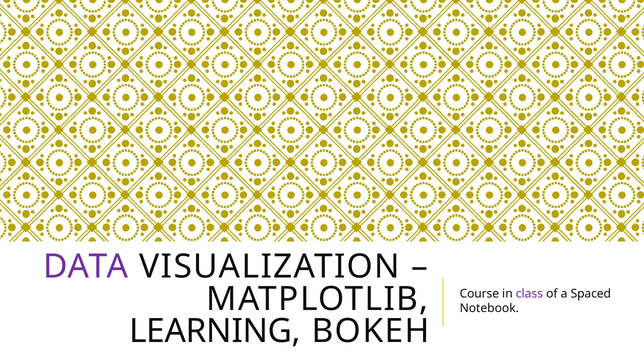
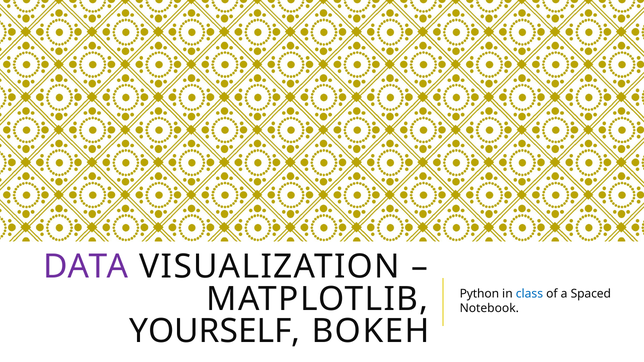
Course: Course -> Python
class colour: purple -> blue
LEARNING: LEARNING -> YOURSELF
